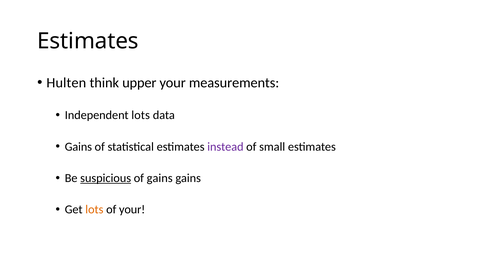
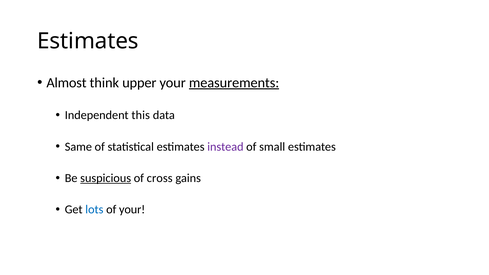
Hulten: Hulten -> Almost
measurements underline: none -> present
Independent lots: lots -> this
Gains at (78, 147): Gains -> Same
of gains: gains -> cross
lots at (94, 210) colour: orange -> blue
